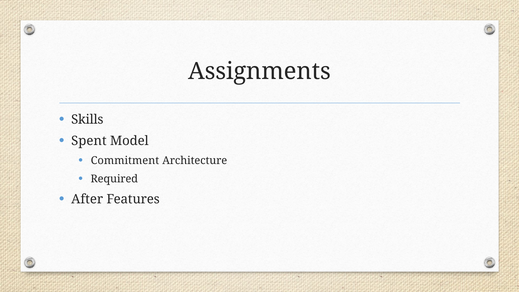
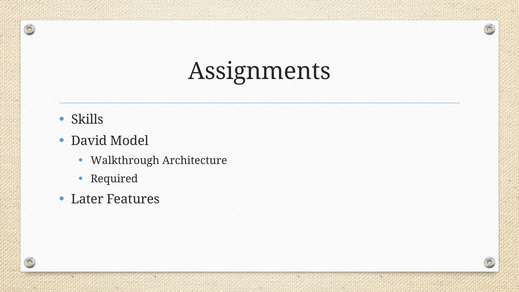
Spent: Spent -> David
Commitment: Commitment -> Walkthrough
After: After -> Later
